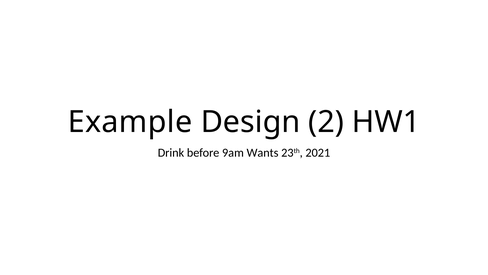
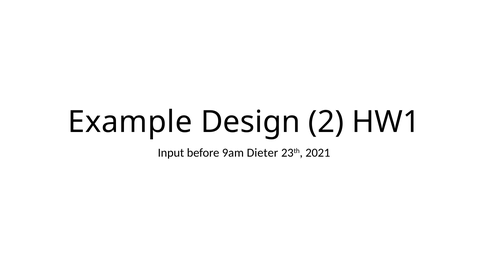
Drink: Drink -> Input
Wants: Wants -> Dieter
